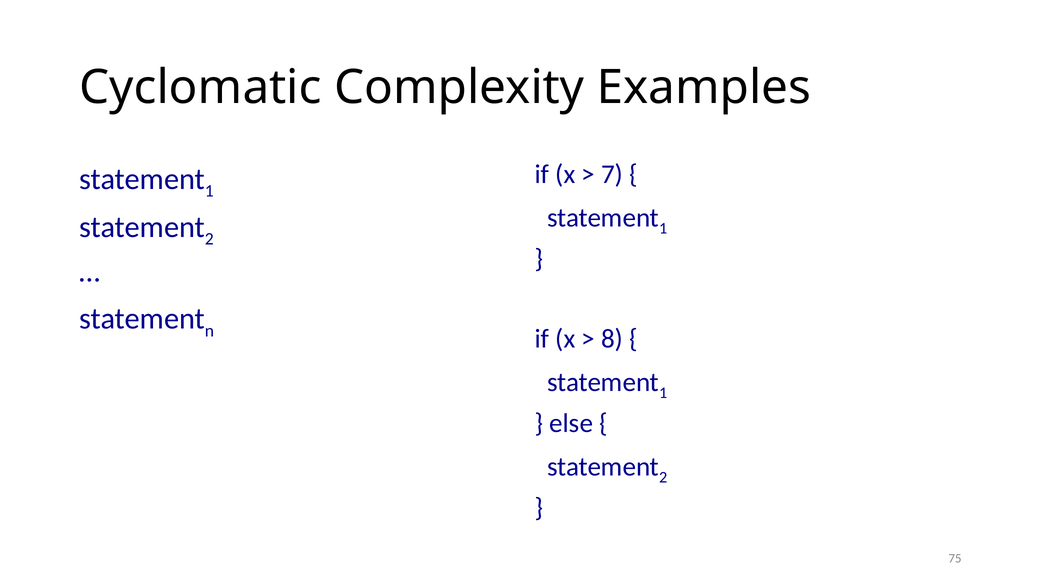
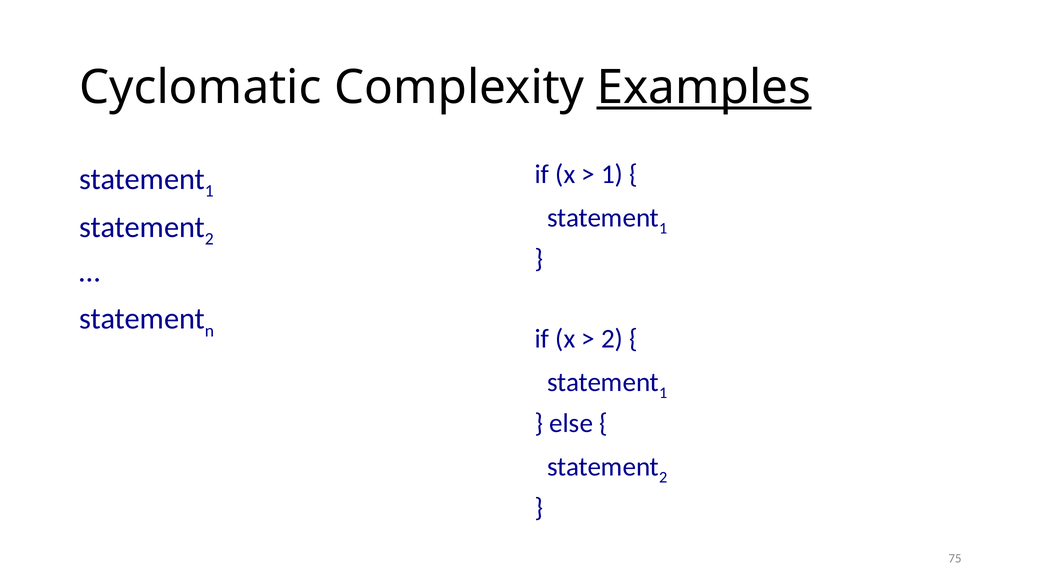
Examples underline: none -> present
7 at (612, 174): 7 -> 1
8 at (612, 339): 8 -> 2
